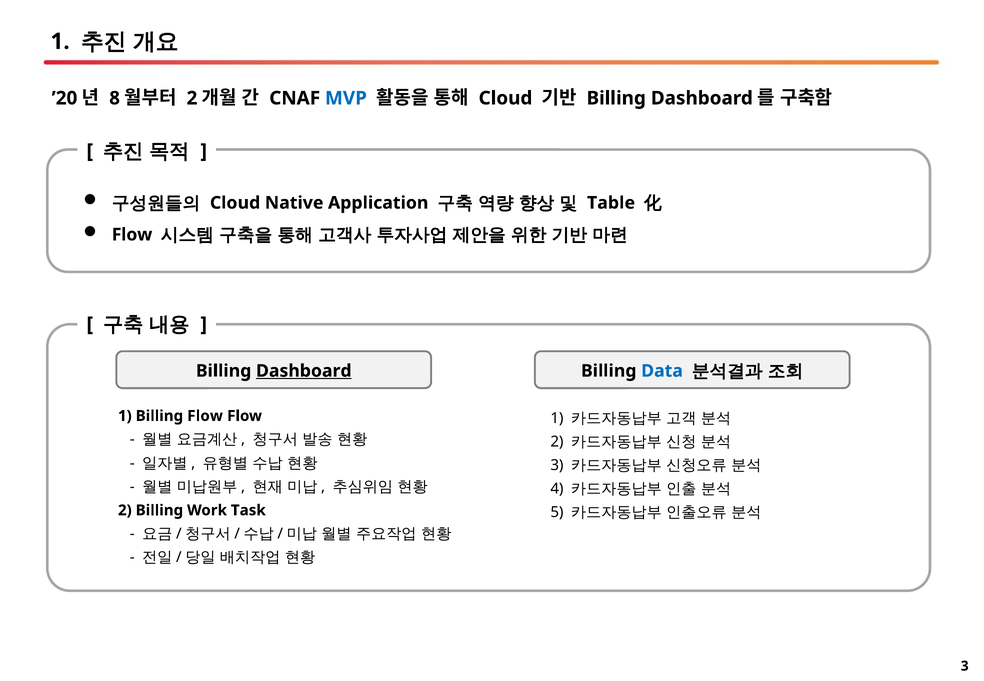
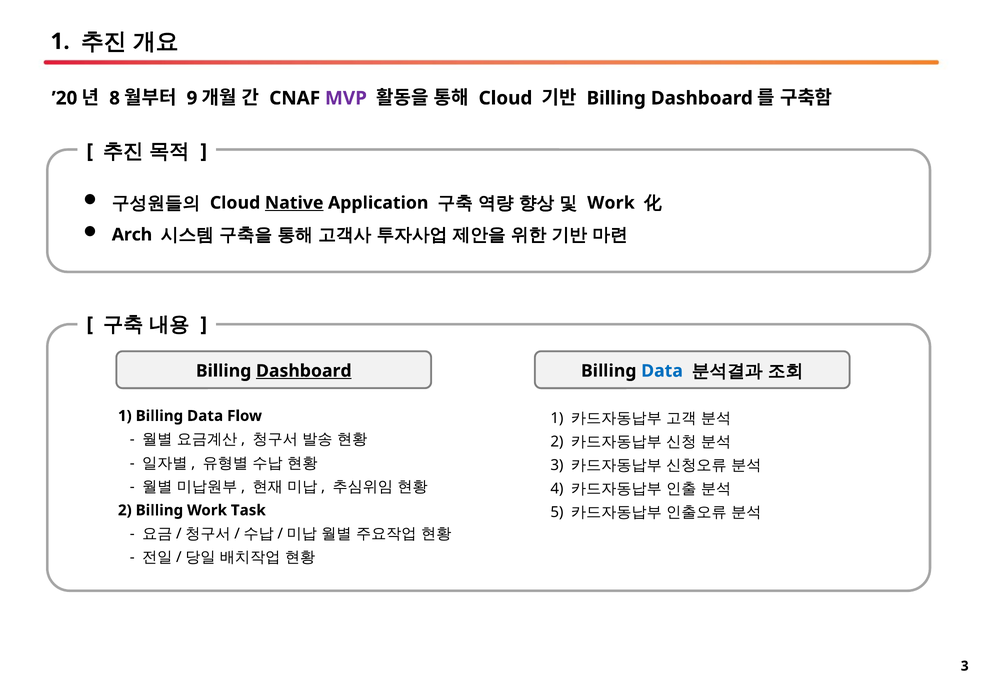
2 at (192, 98): 2 -> 9
MVP colour: blue -> purple
Native underline: none -> present
Table at (611, 203): Table -> Work
Flow at (132, 235): Flow -> Arch
1 Billing Flow: Flow -> Data
